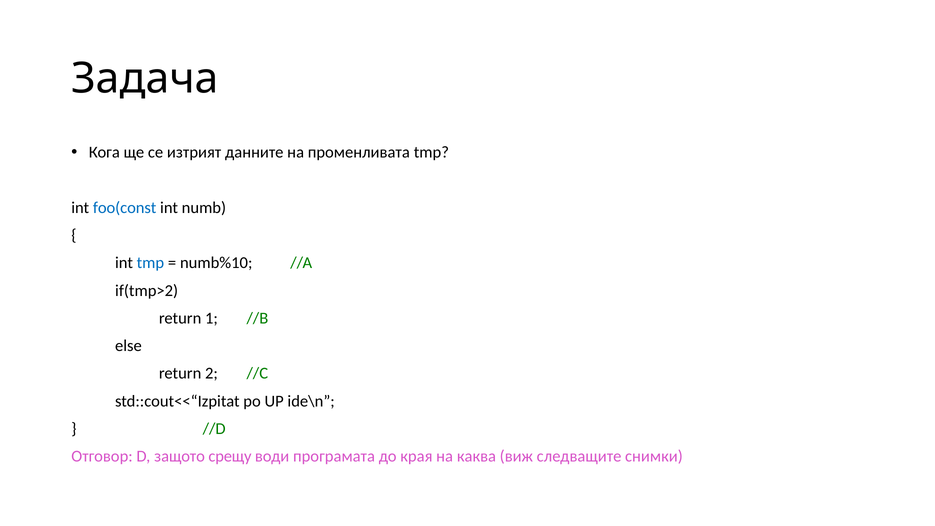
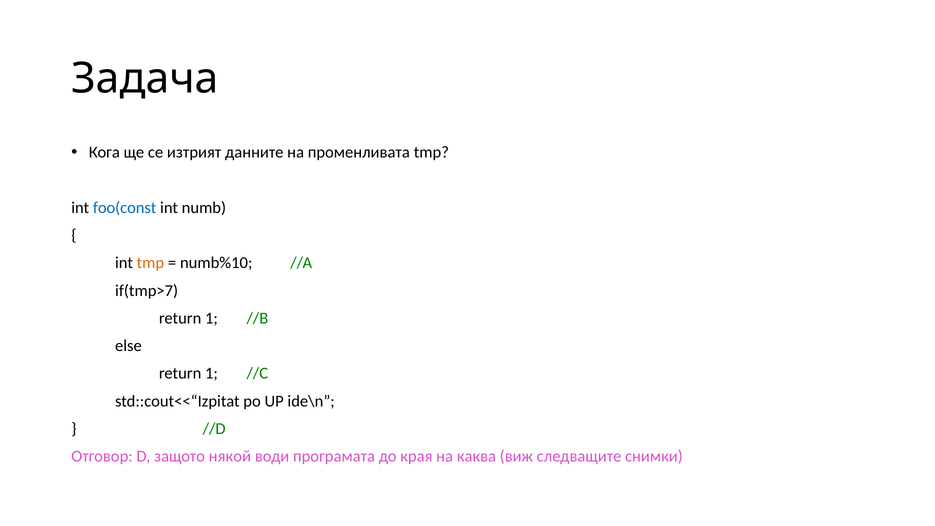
tmp at (150, 263) colour: blue -> orange
if(tmp>2: if(tmp>2 -> if(tmp>7
2 at (211, 373): 2 -> 1
срещу: срещу -> някой
